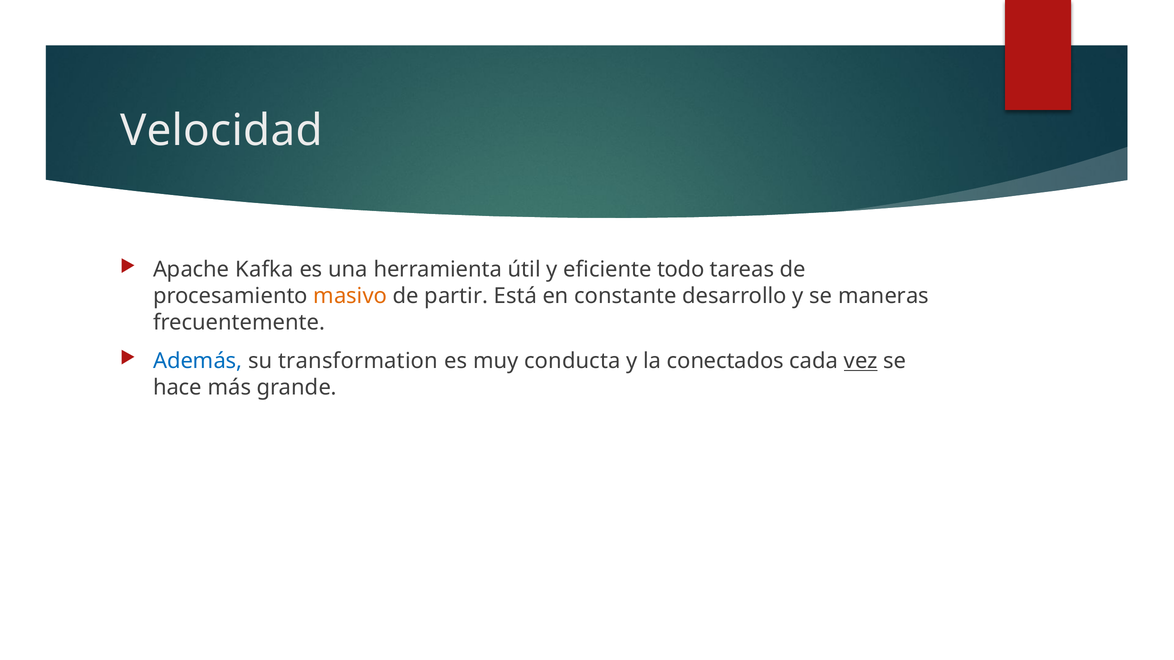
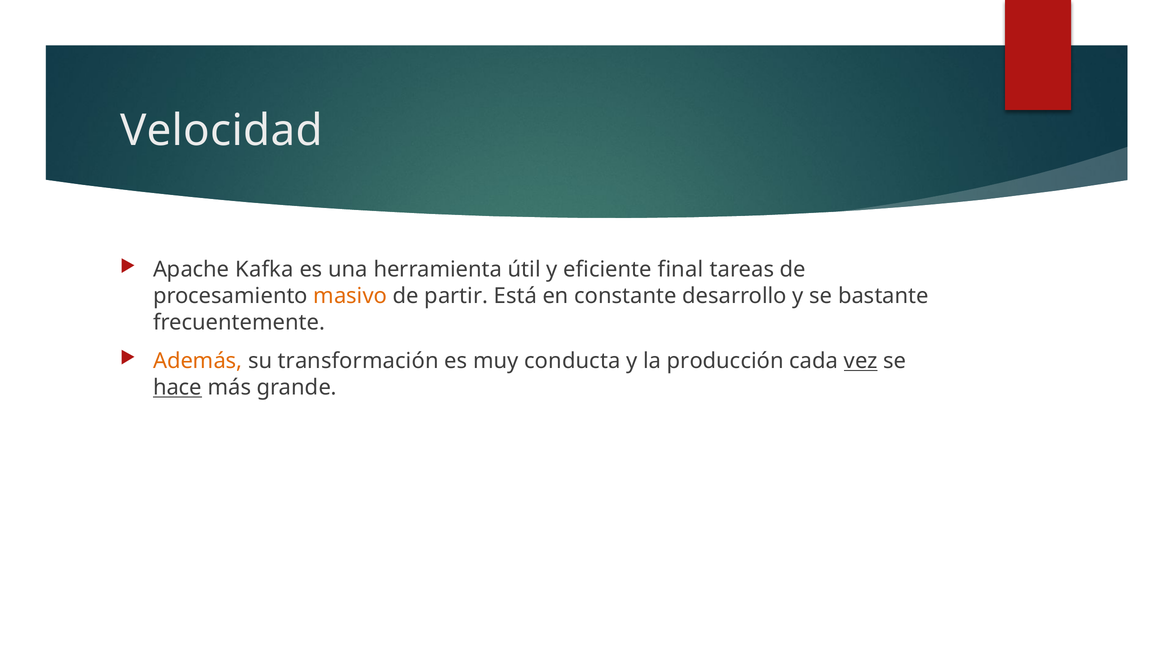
todo: todo -> final
maneras: maneras -> bastante
Además colour: blue -> orange
transformation: transformation -> transformación
conectados: conectados -> producción
hace underline: none -> present
